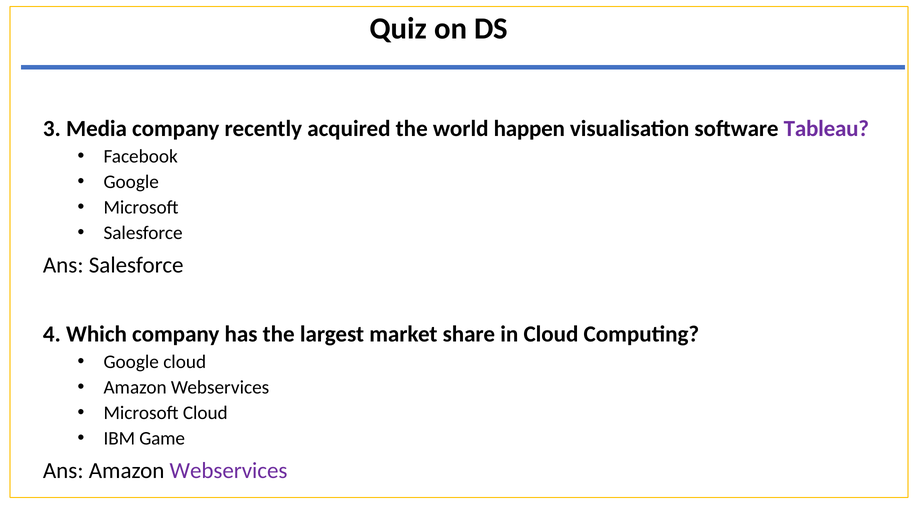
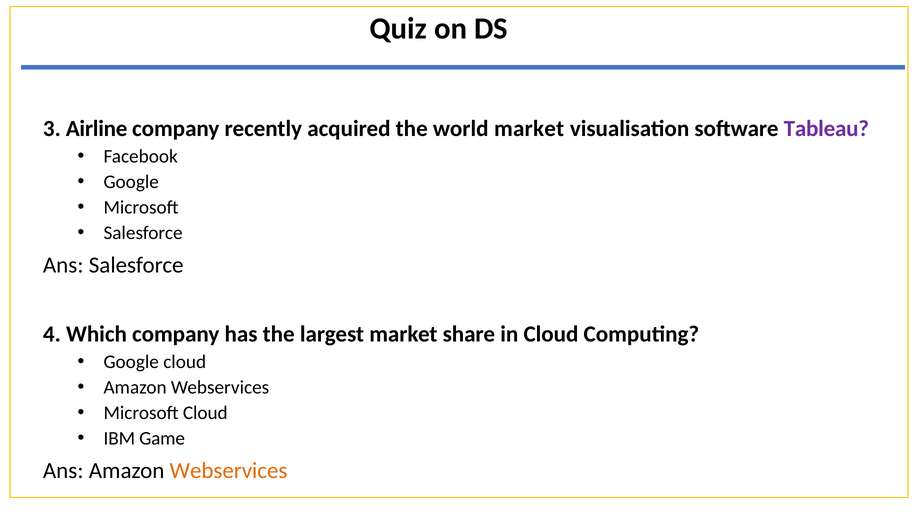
Media: Media -> Airline
world happen: happen -> market
Webservices at (228, 471) colour: purple -> orange
